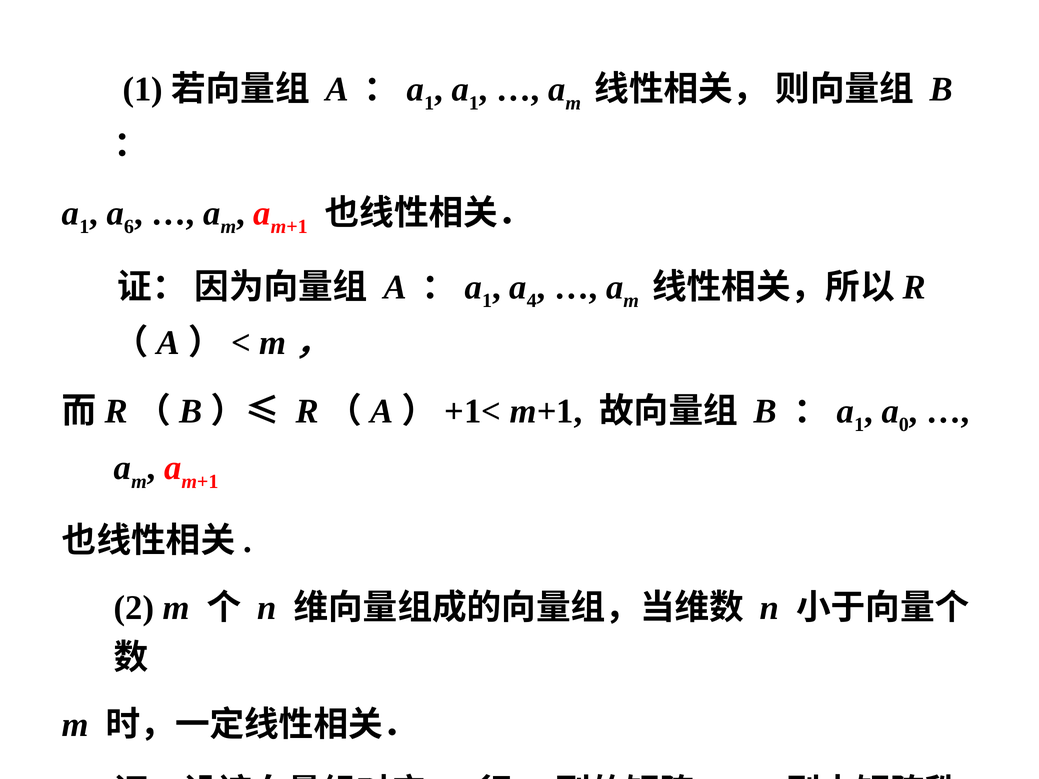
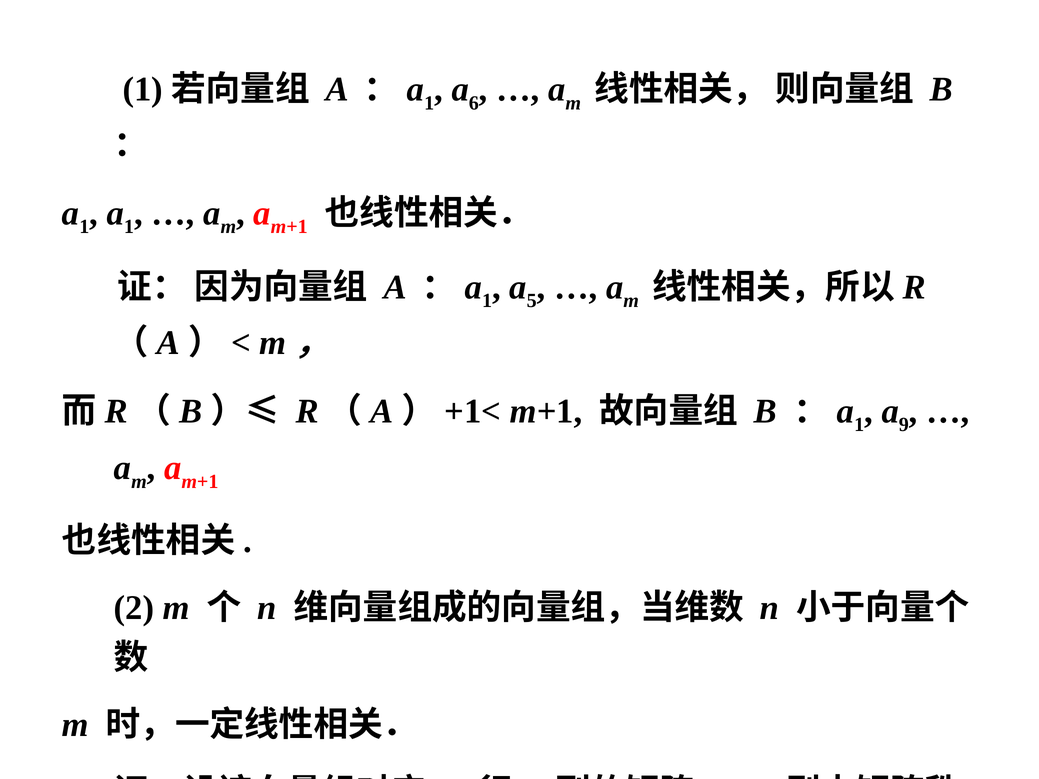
1 at (474, 103): 1 -> 6
6 at (129, 227): 6 -> 1
4: 4 -> 5
0: 0 -> 9
